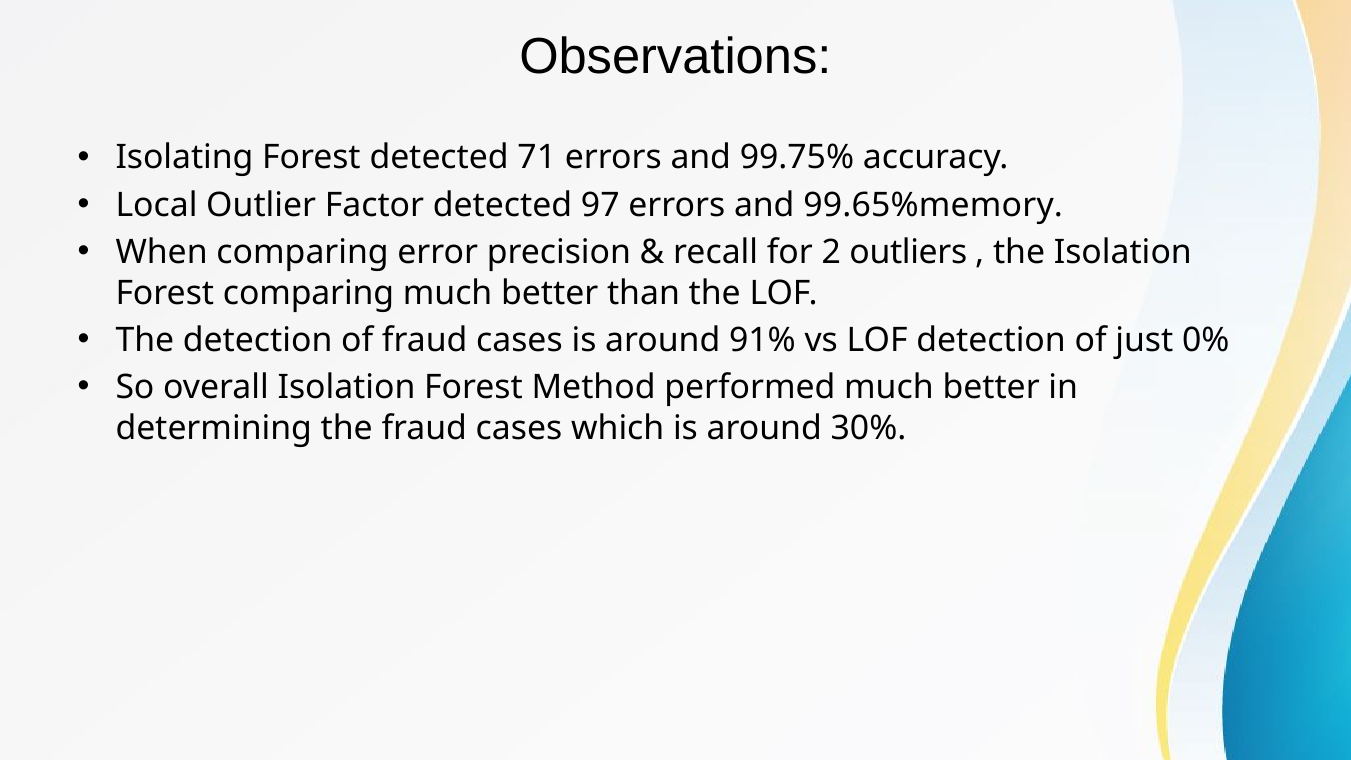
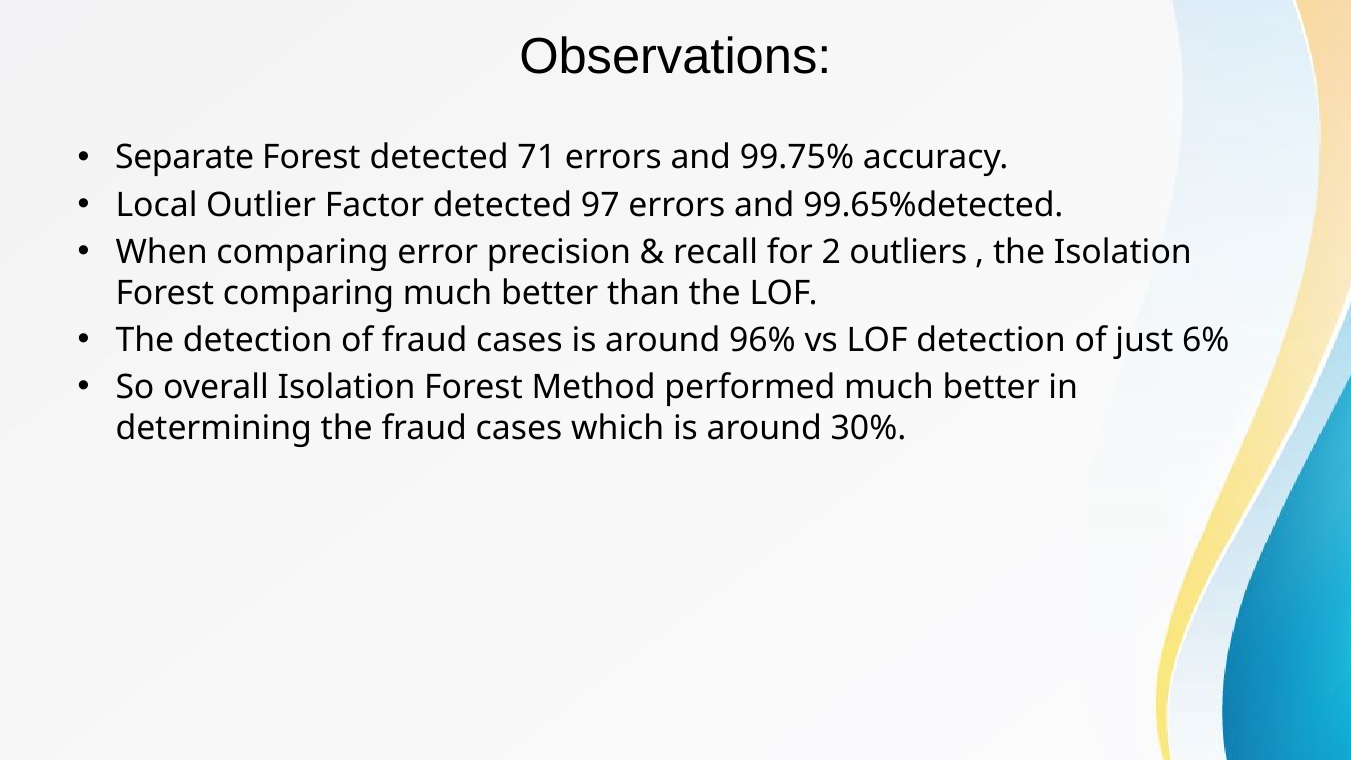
Isolating: Isolating -> Separate
99.65%memory: 99.65%memory -> 99.65%detected
91%: 91% -> 96%
0%: 0% -> 6%
